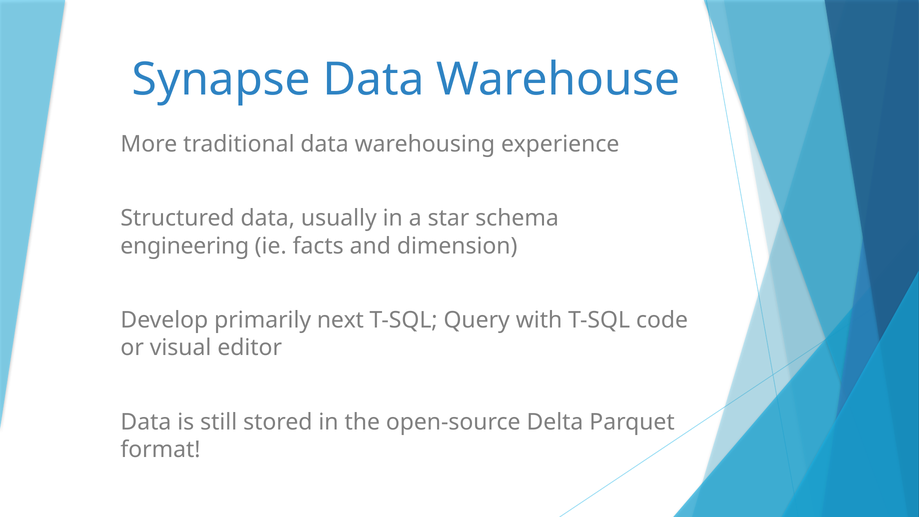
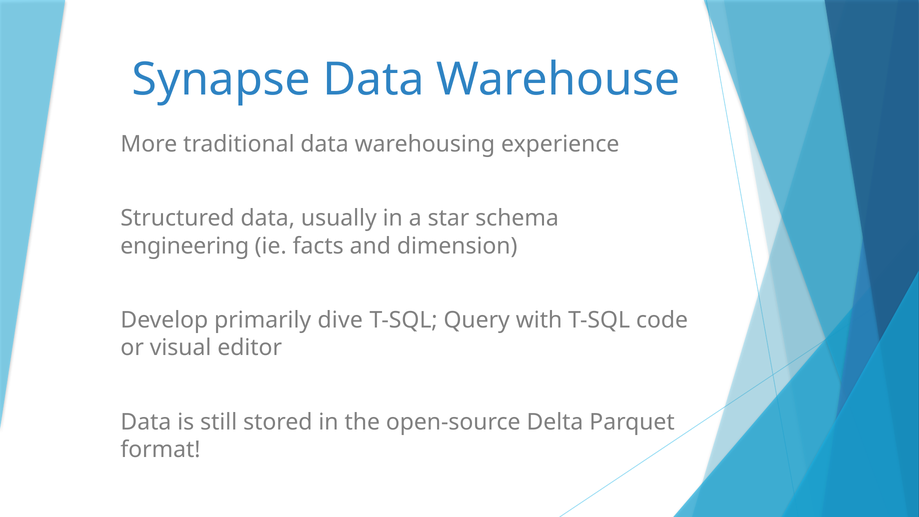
next: next -> dive
